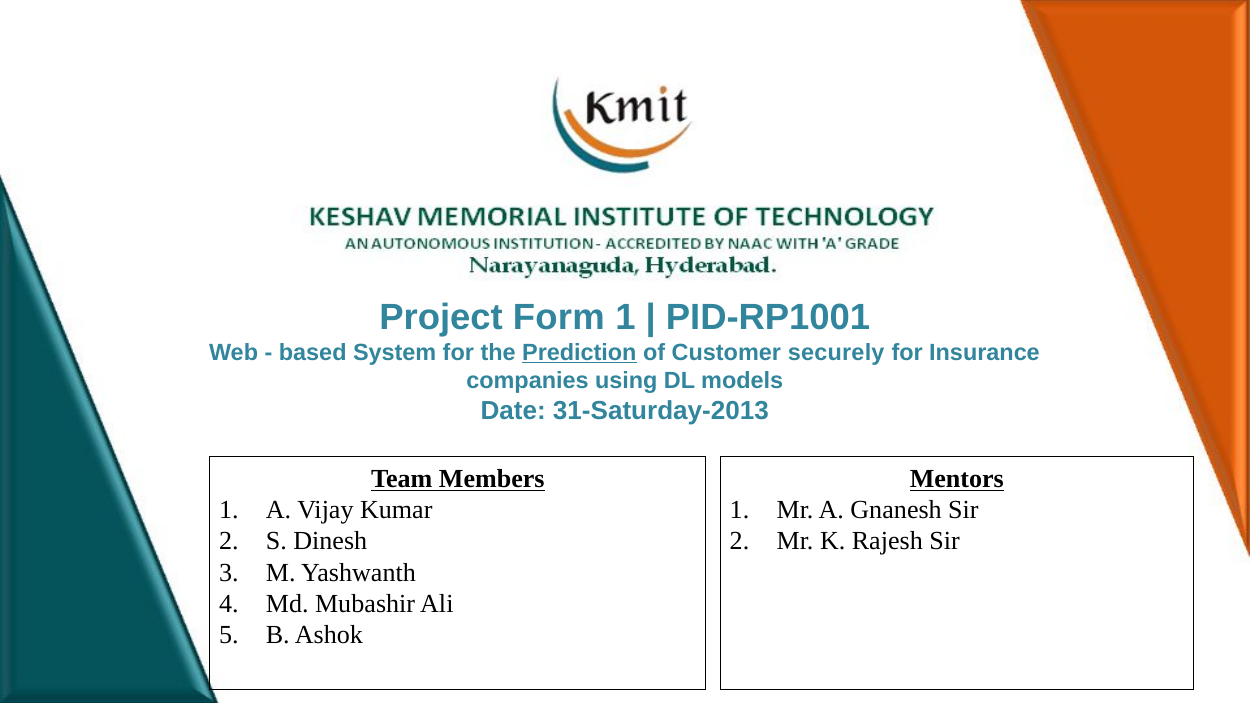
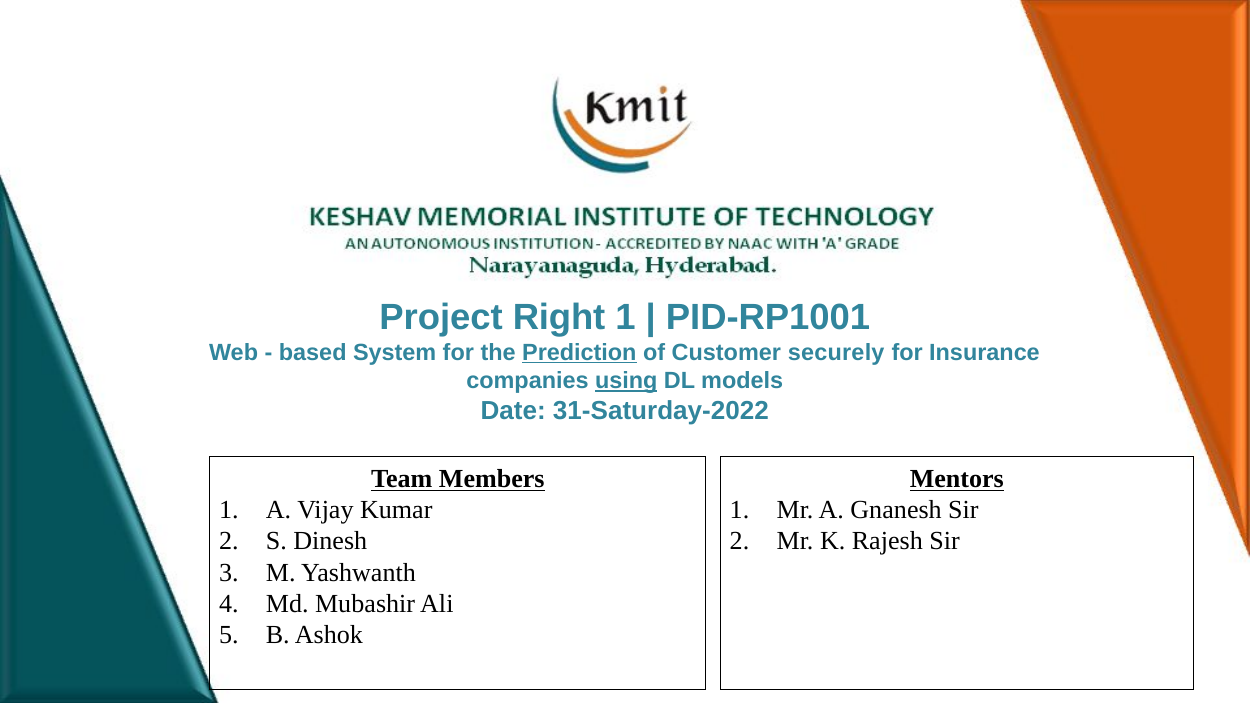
Form: Form -> Right
using underline: none -> present
31-Saturday-2013: 31-Saturday-2013 -> 31-Saturday-2022
